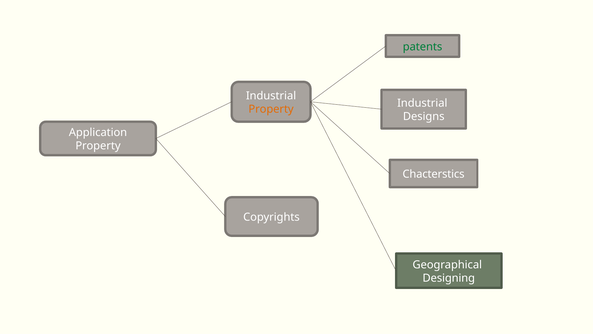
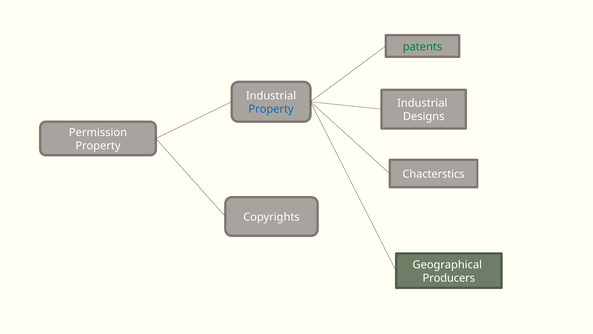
Property at (271, 109) colour: orange -> blue
Application: Application -> Permission
Designing: Designing -> Producers
